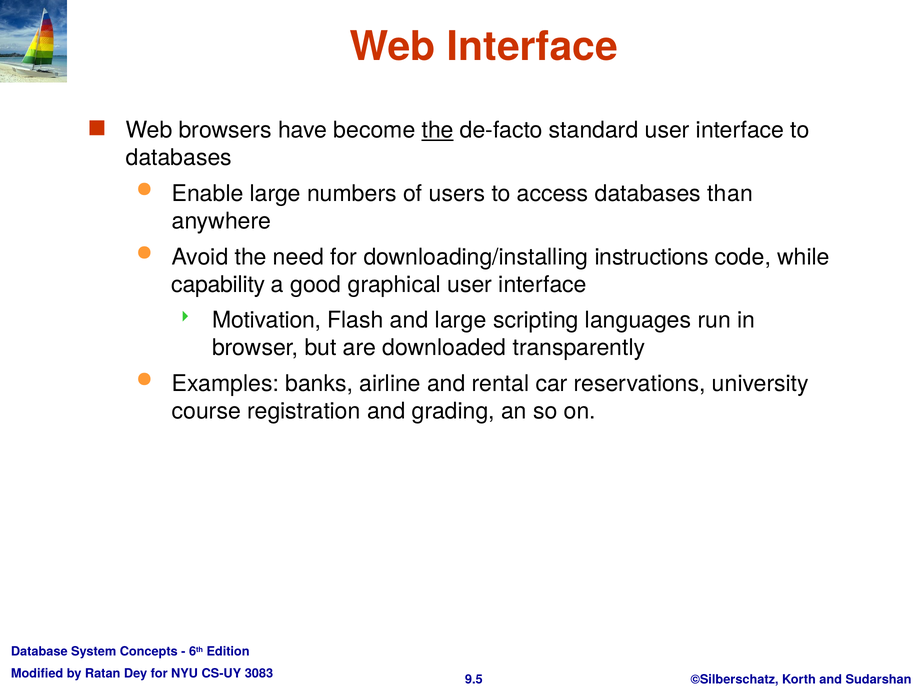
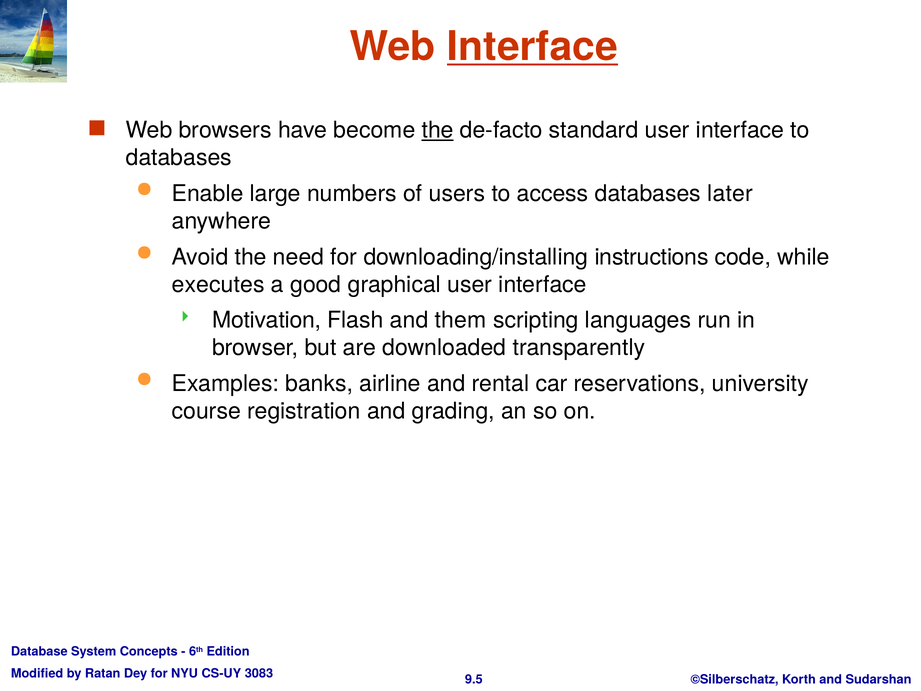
Interface at (532, 47) underline: none -> present
than: than -> later
capability: capability -> executes
and large: large -> them
